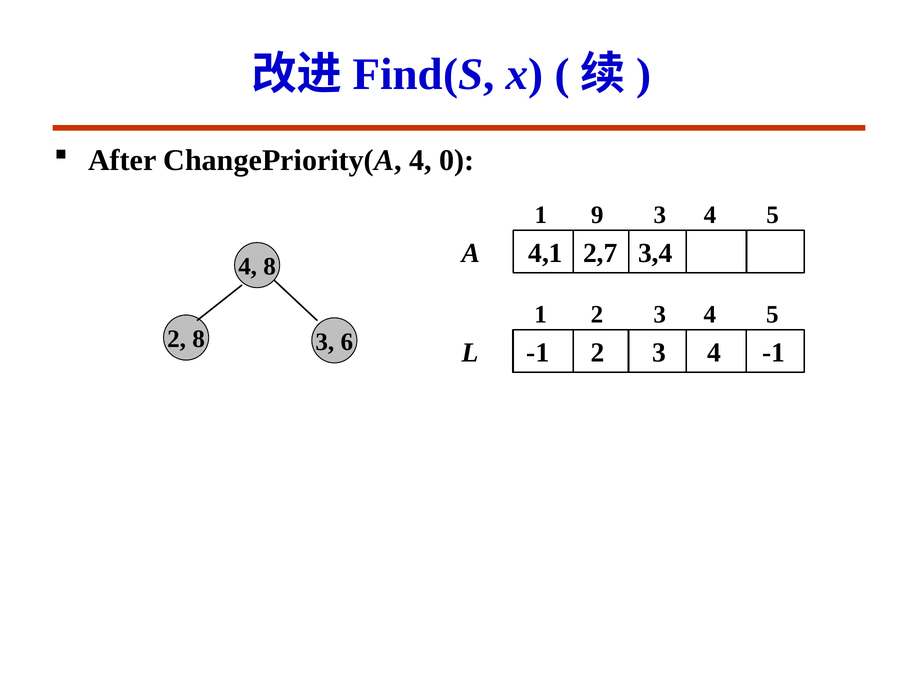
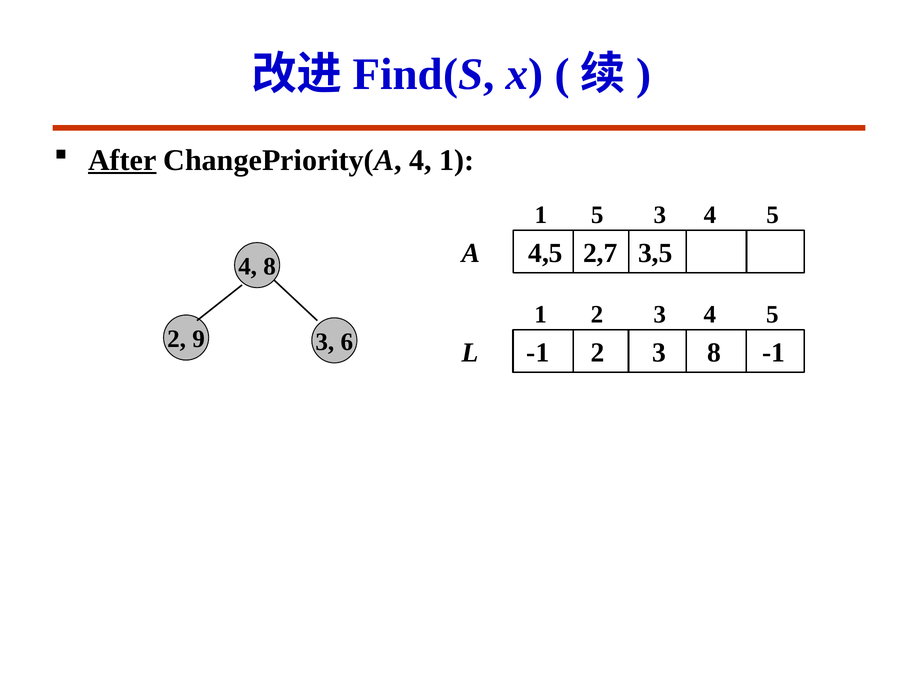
After underline: none -> present
4 0: 0 -> 1
1 9: 9 -> 5
4,1: 4,1 -> 4,5
3,4: 3,4 -> 3,5
2 8: 8 -> 9
-1 2 3 4: 4 -> 8
